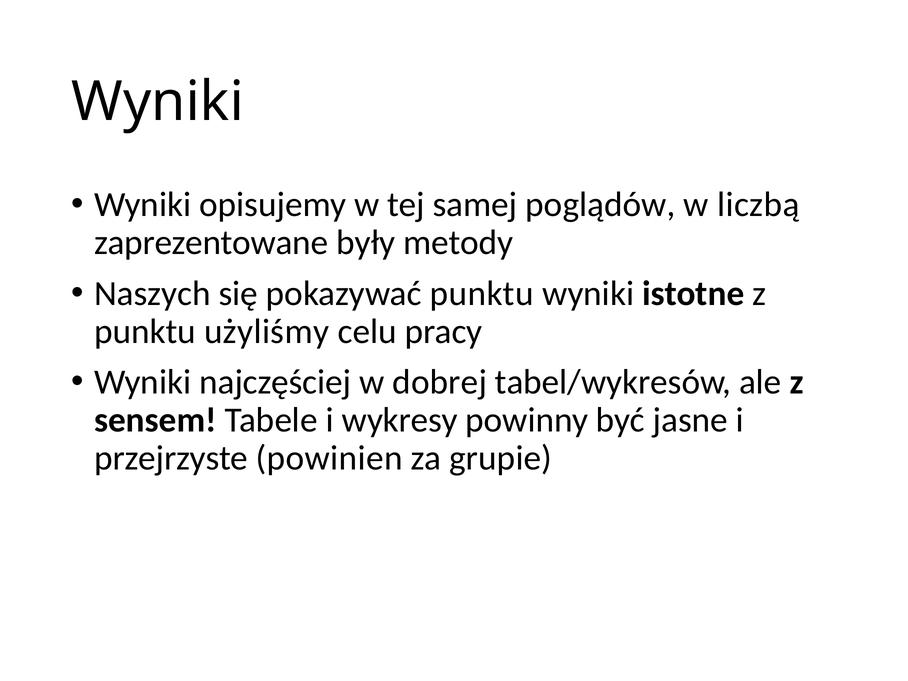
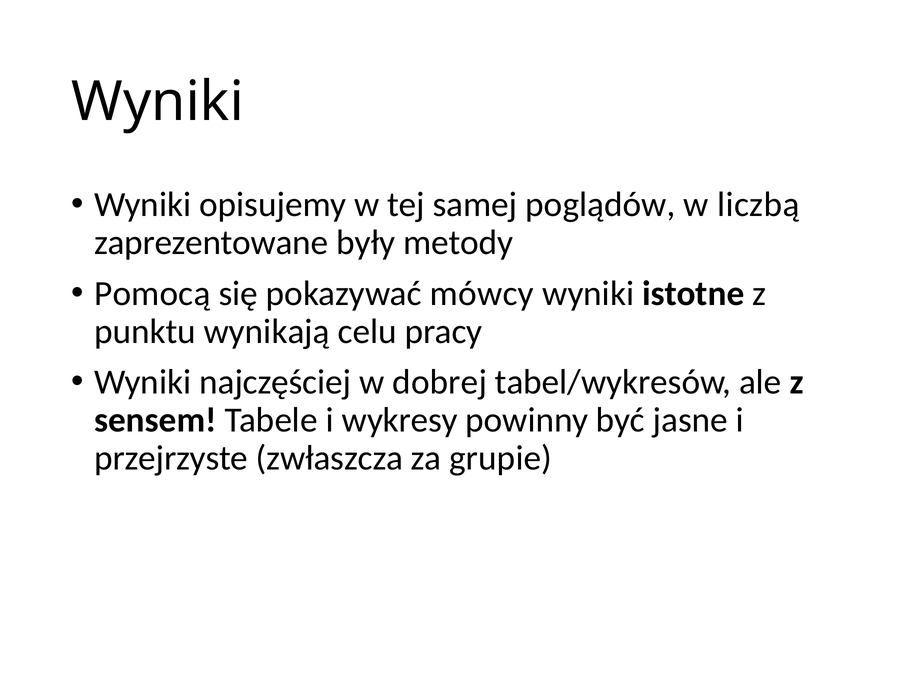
Naszych: Naszych -> Pomocą
pokazywać punktu: punktu -> mówcy
użyliśmy: użyliśmy -> wynikają
powinien: powinien -> zwłaszcza
